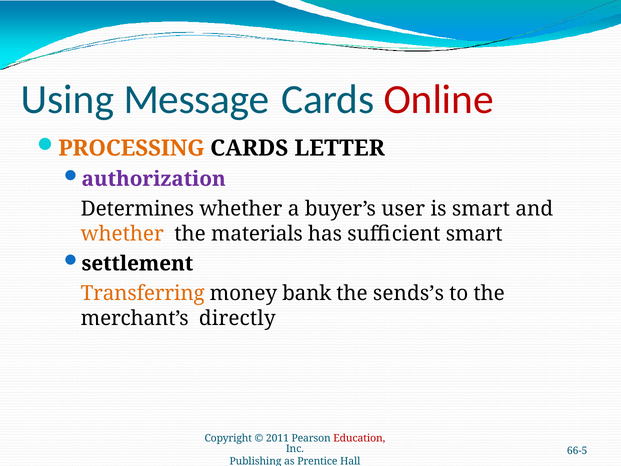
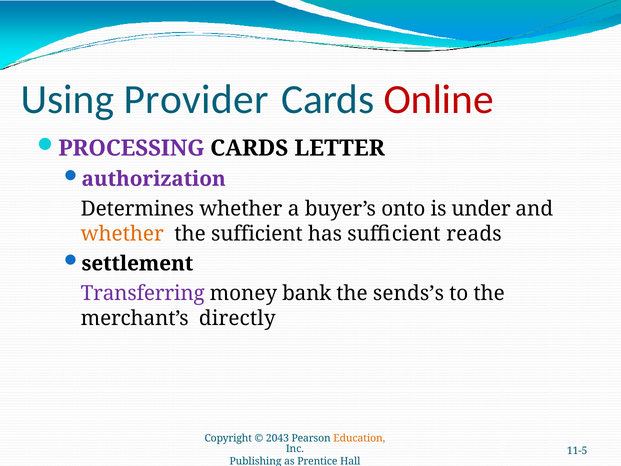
Message: Message -> Provider
PROCESSING colour: orange -> purple
user: user -> onto
is smart: smart -> under
the materials: materials -> sufficient
sufficient smart: smart -> reads
Transferring colour: orange -> purple
2011: 2011 -> 2043
Education colour: red -> orange
66-5: 66-5 -> 11-5
